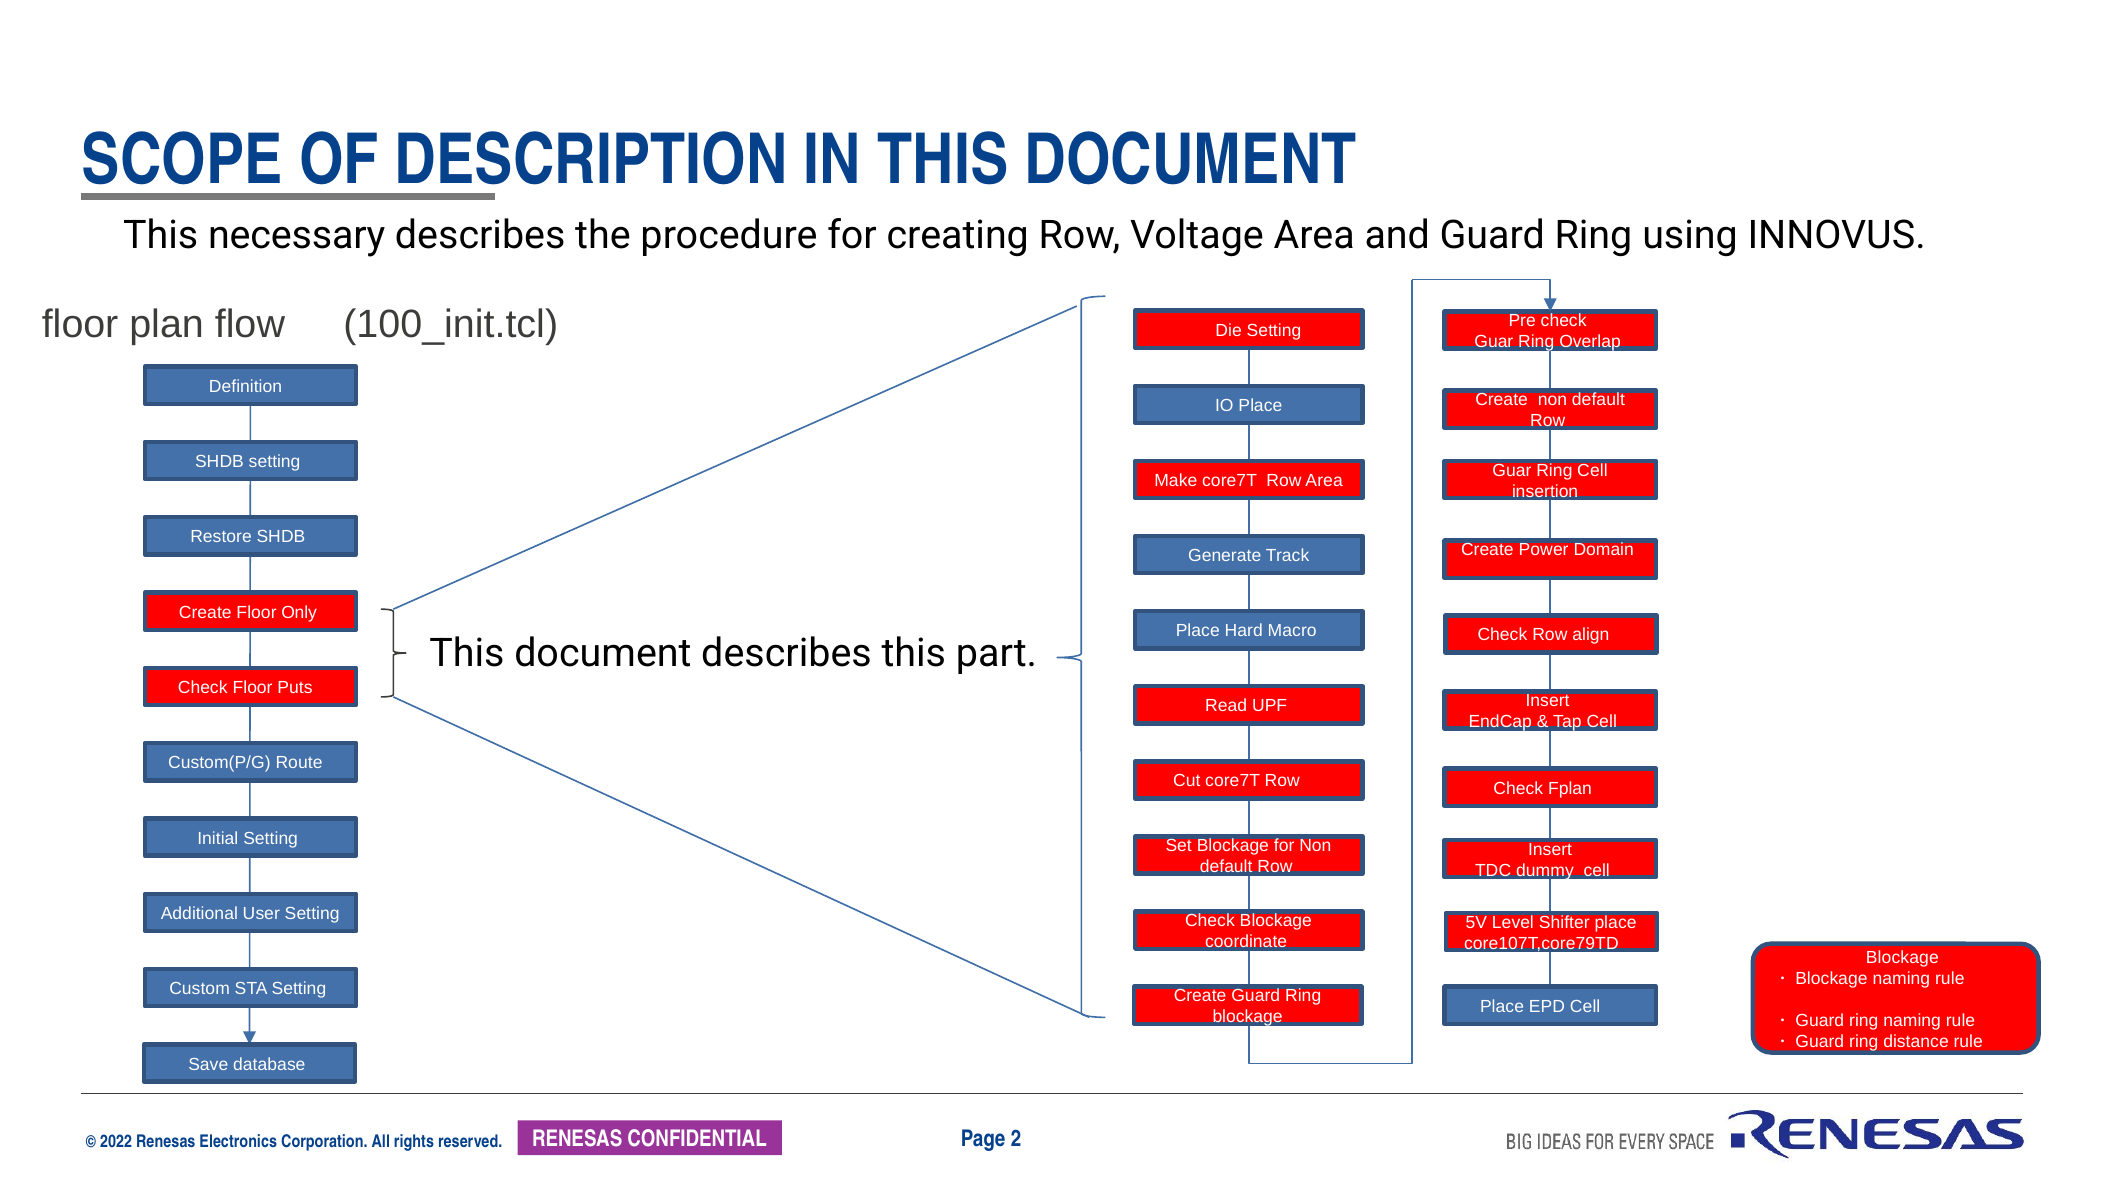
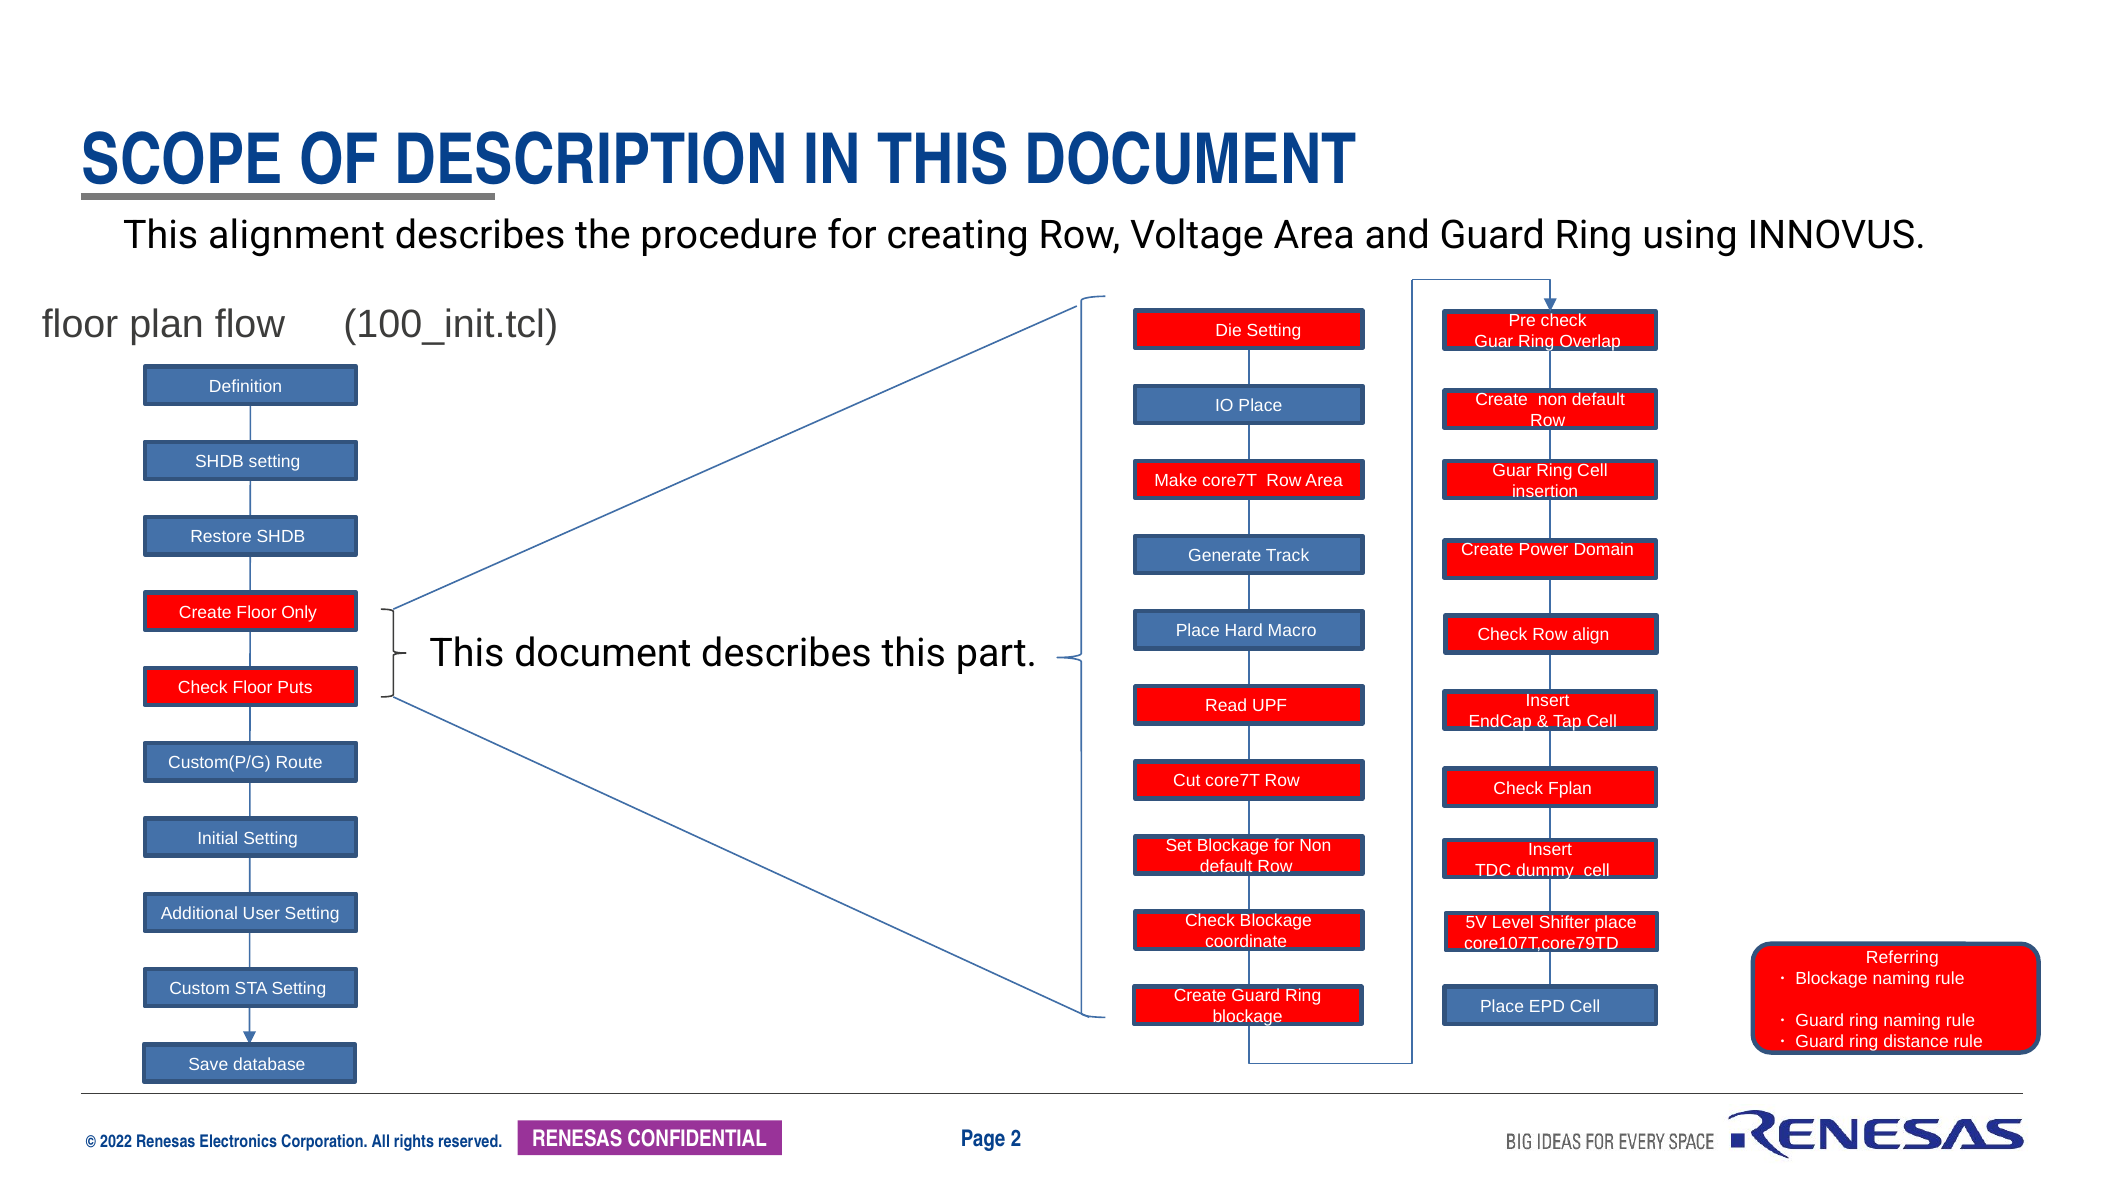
necessary: necessary -> alignment
Blockage at (1902, 957): Blockage -> Referring
